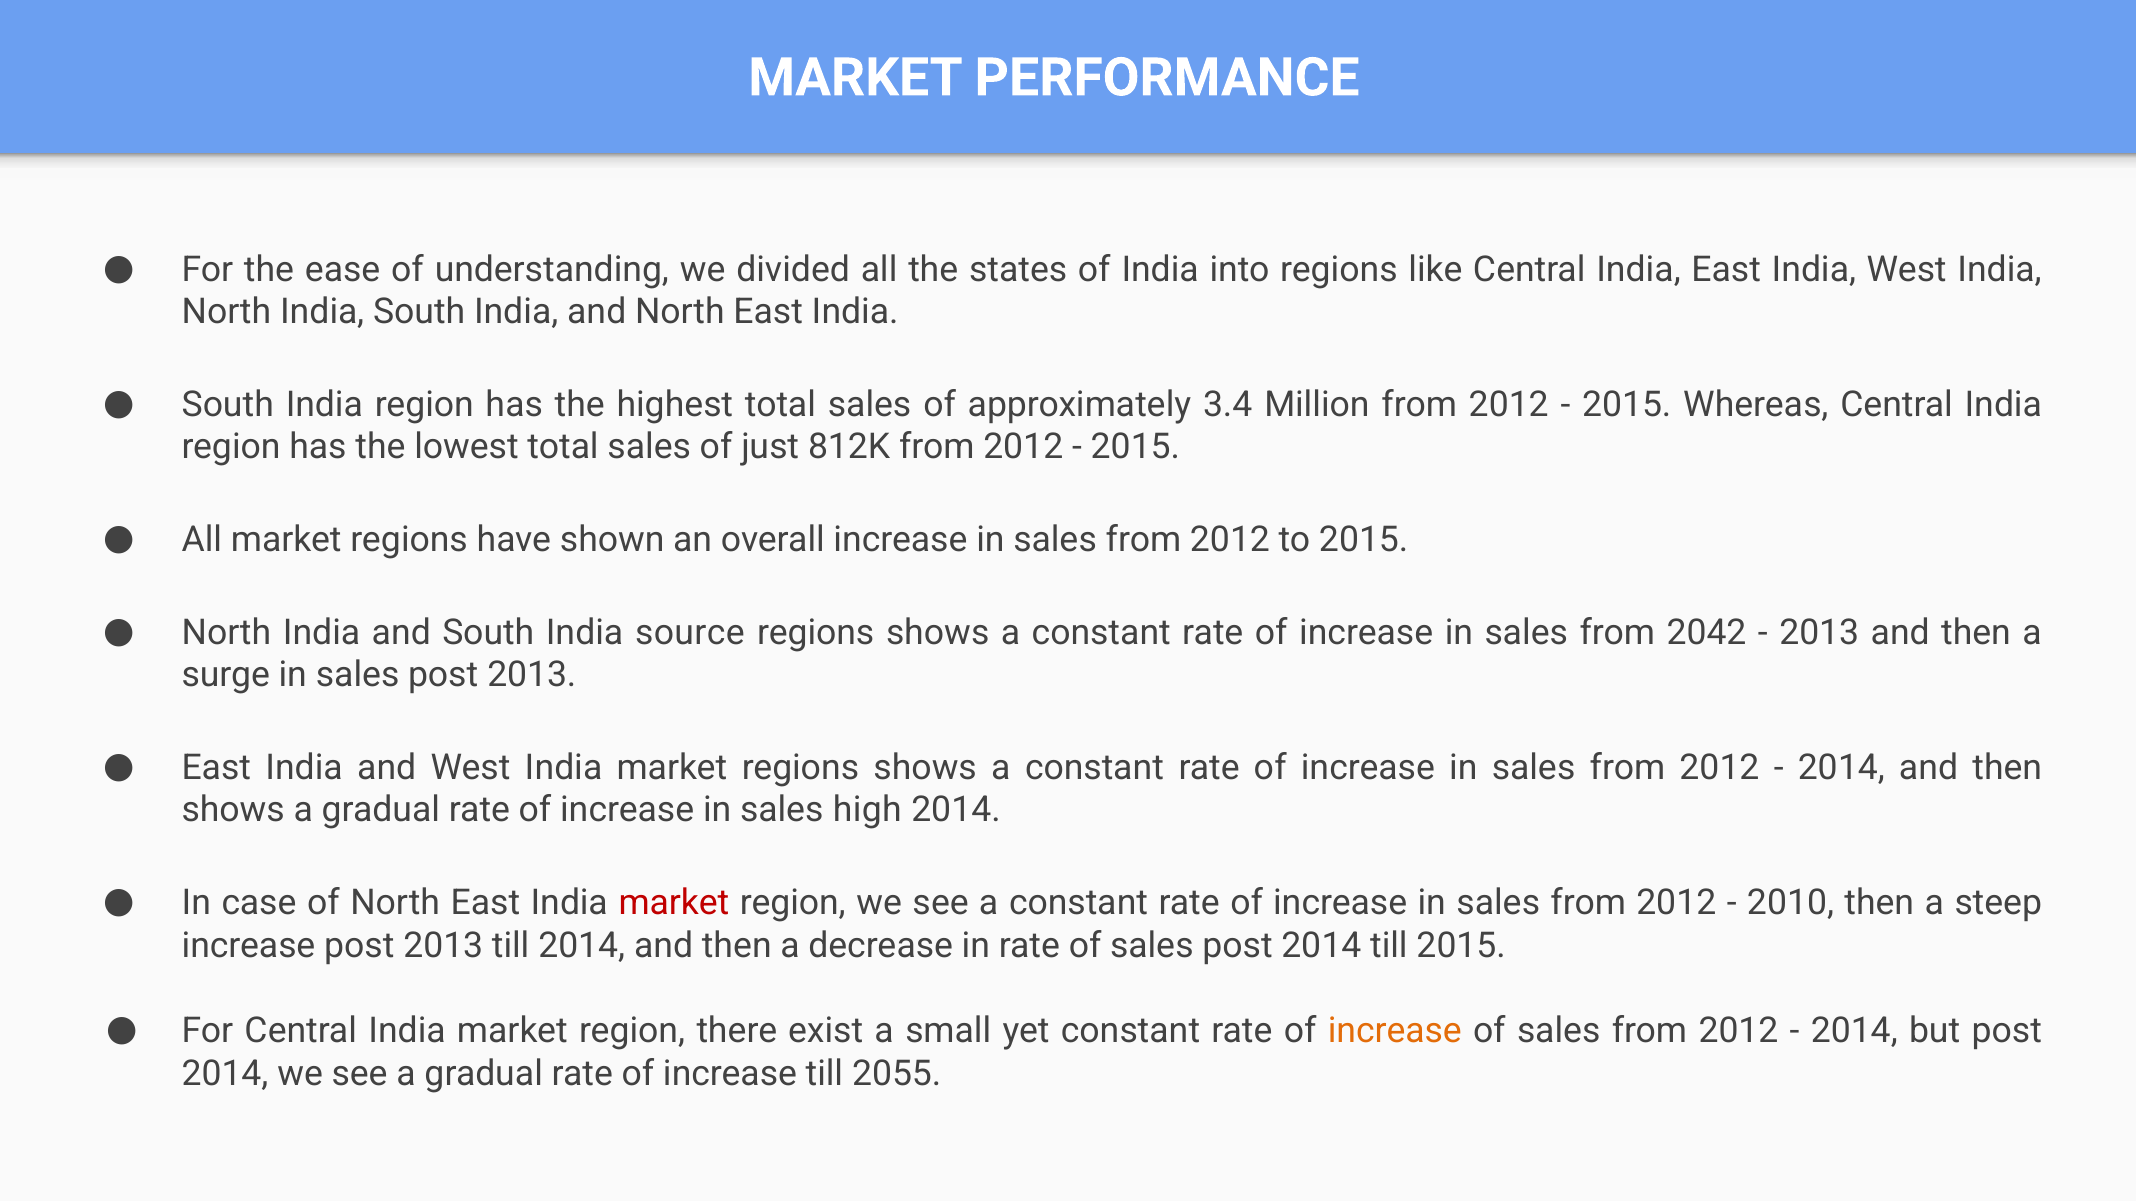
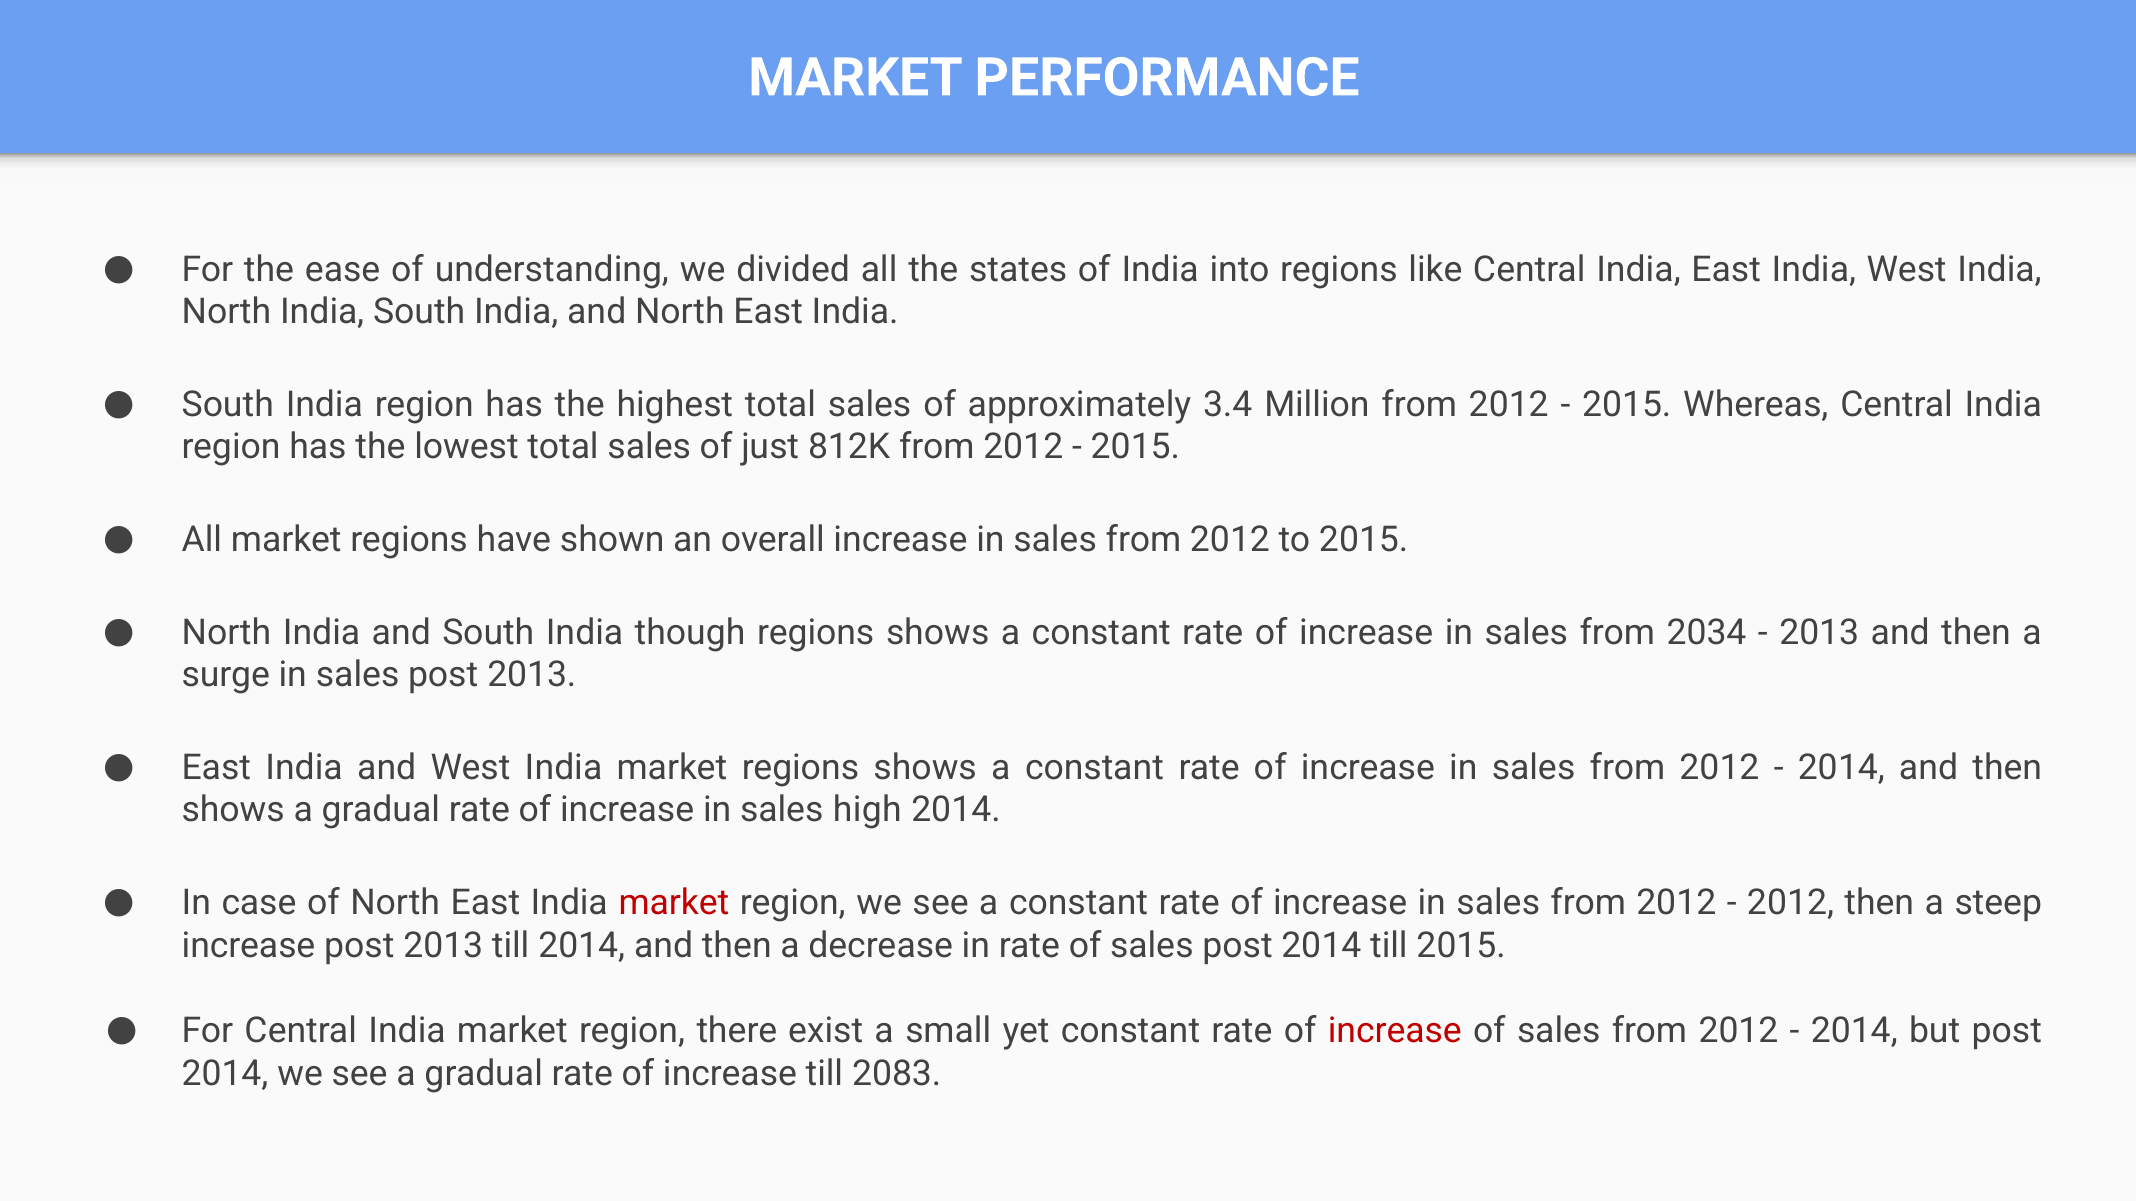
source: source -> though
2042: 2042 -> 2034
2010 at (1791, 903): 2010 -> 2012
increase at (1395, 1031) colour: orange -> red
2055: 2055 -> 2083
